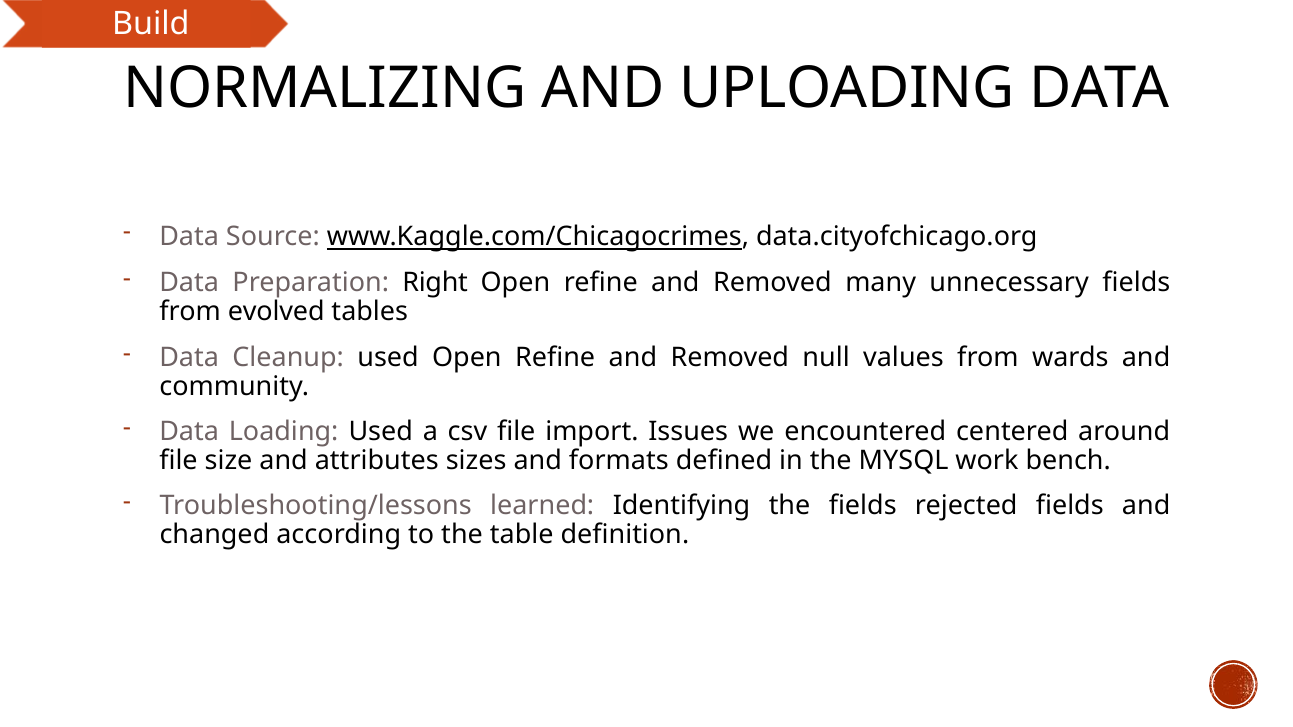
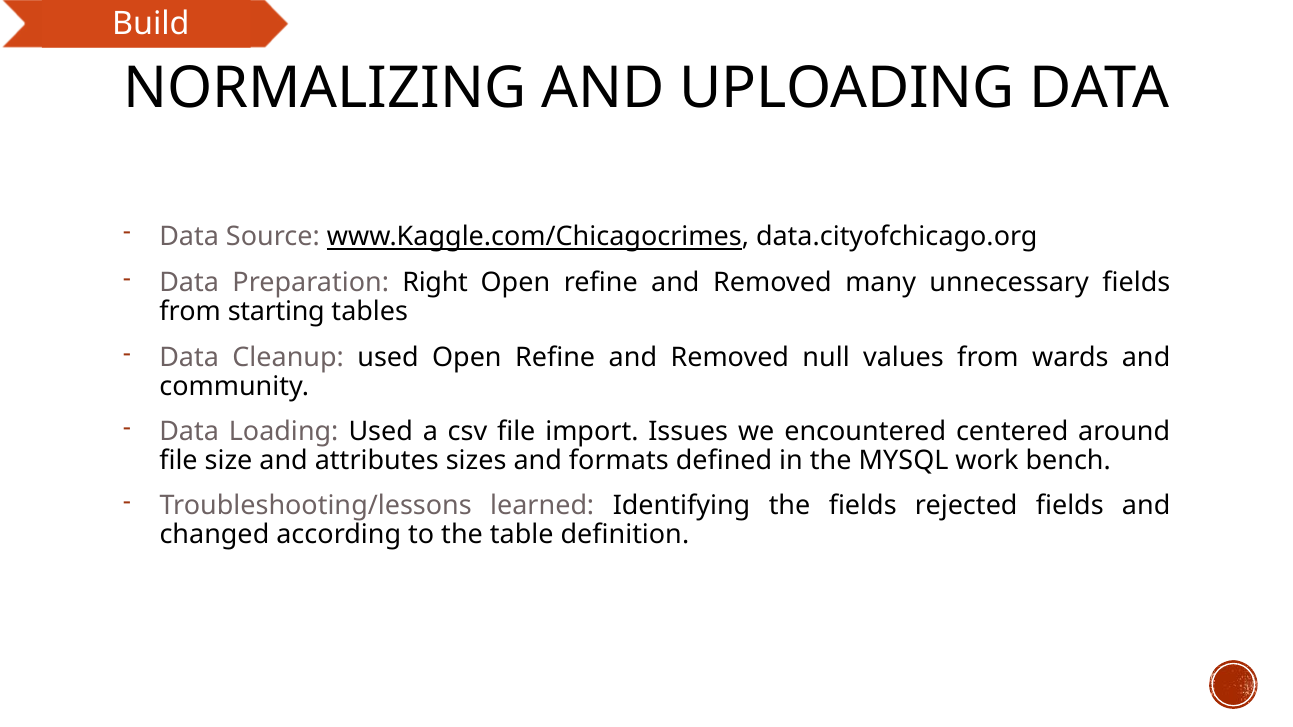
evolved: evolved -> starting
